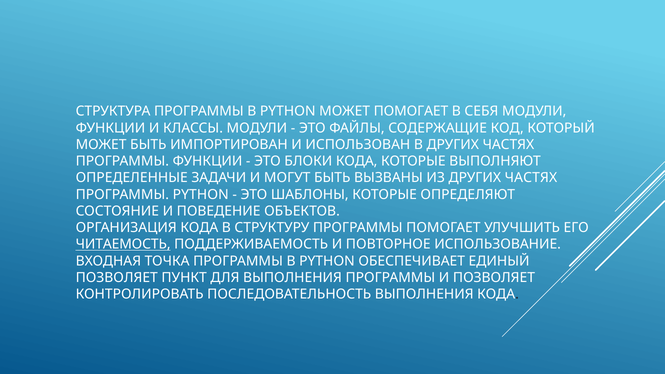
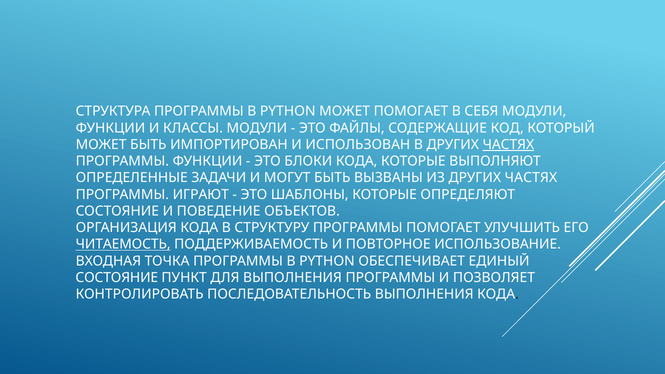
ЧАСТЯХ at (508, 145) underline: none -> present
ПРОГРАММЫ PYTHON: PYTHON -> ИГРАЮТ
ПОЗВОЛЯЕТ at (117, 278): ПОЗВОЛЯЕТ -> СОСТОЯНИЕ
